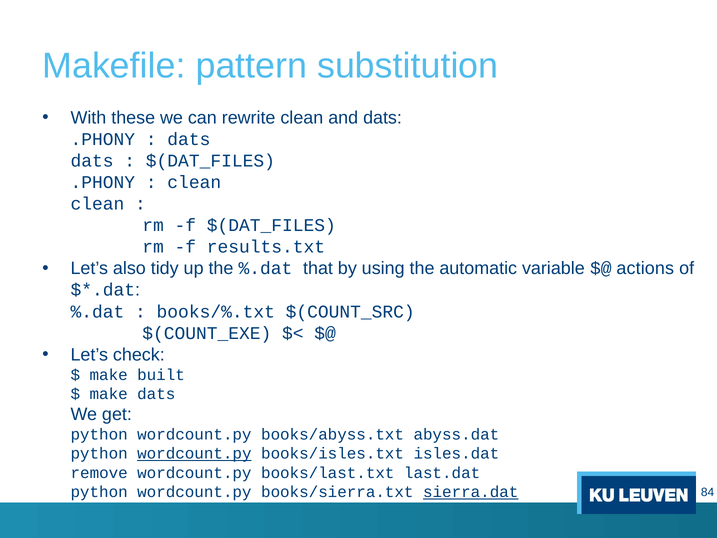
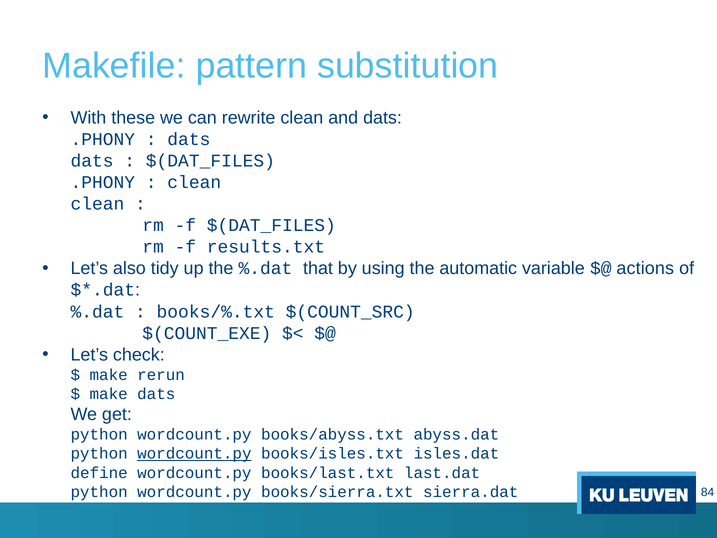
built: built -> rerun
remove: remove -> define
sierra.dat underline: present -> none
